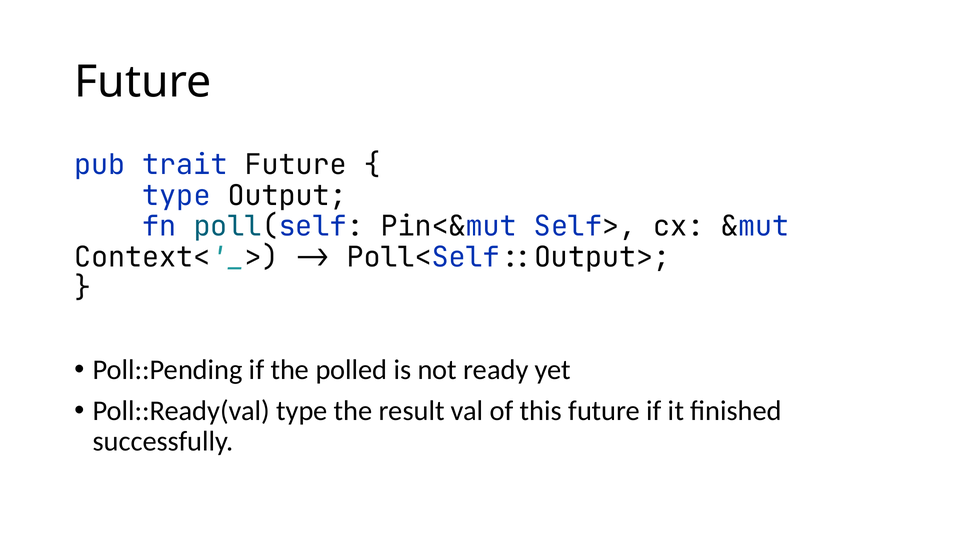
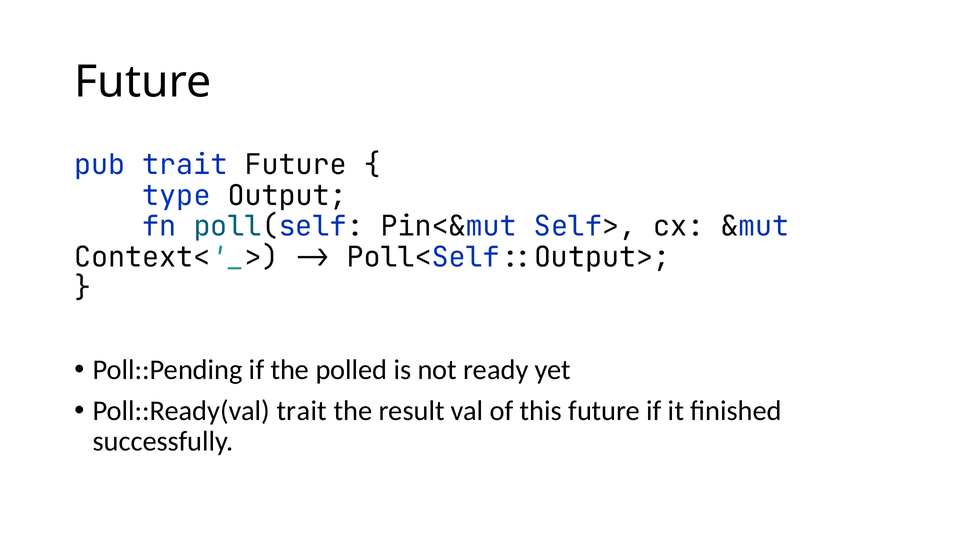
Poll::Ready(val type: type -> trait
